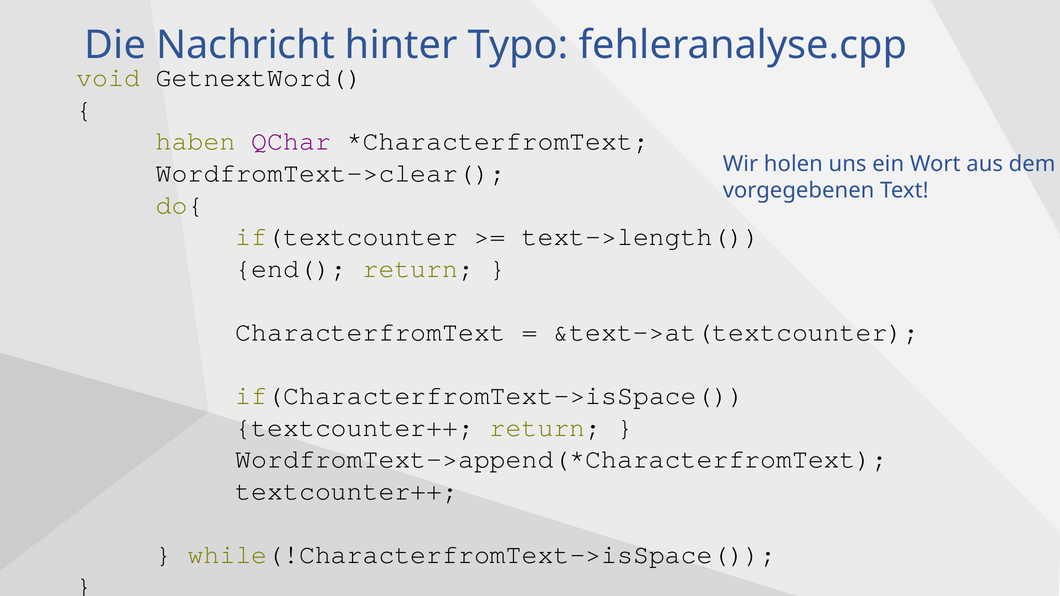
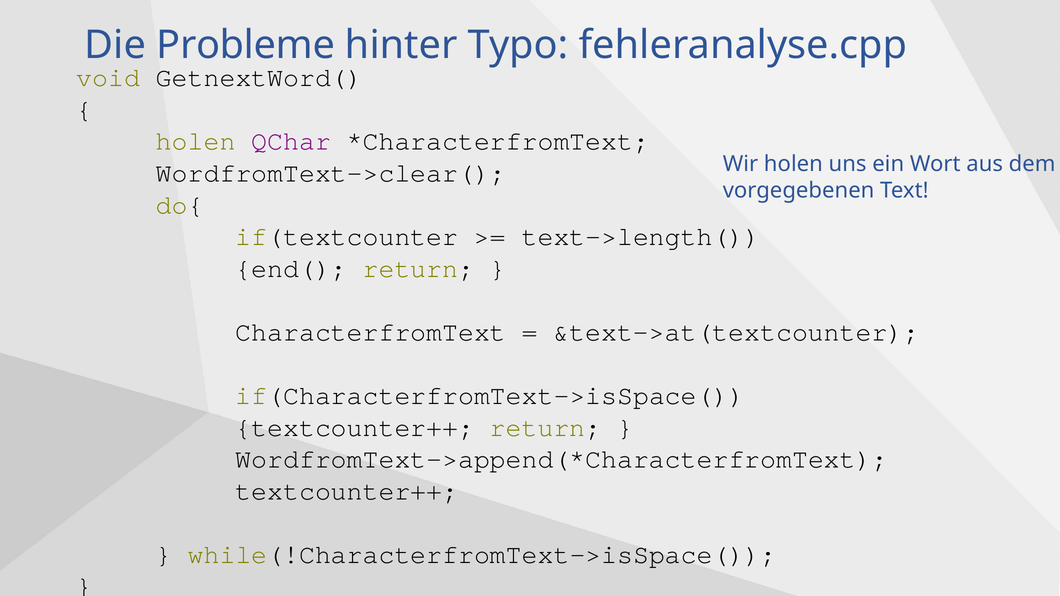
Nachricht: Nachricht -> Probleme
haben at (196, 141): haben -> holen
